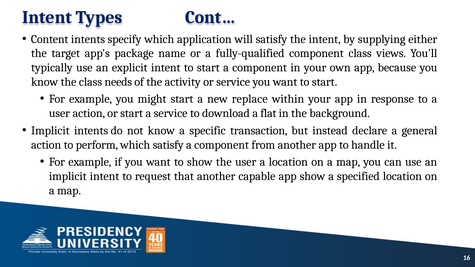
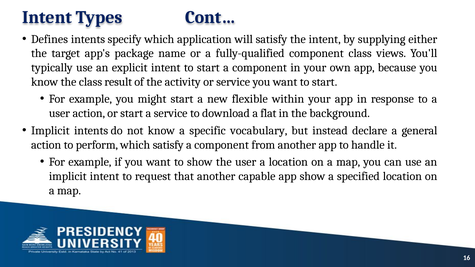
Content: Content -> Defines
needs: needs -> result
replace: replace -> flexible
transaction: transaction -> vocabulary
